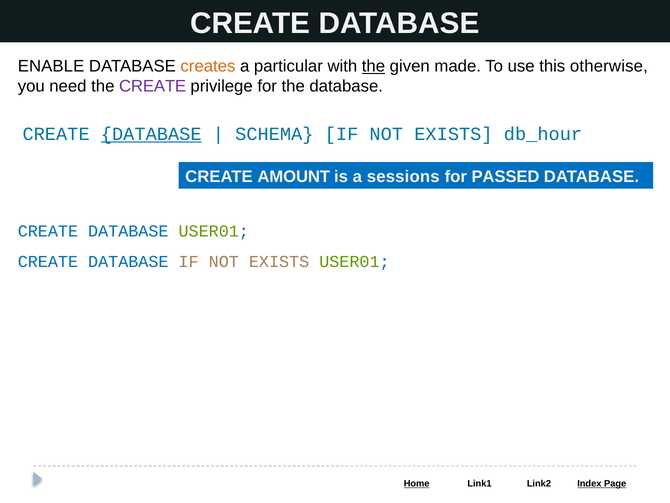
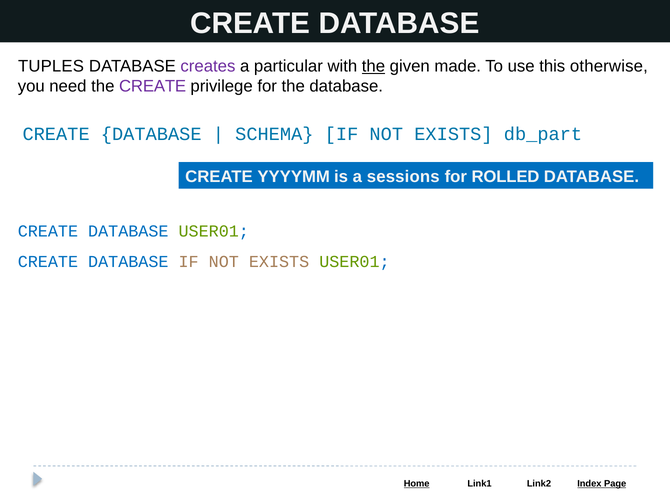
ENABLE: ENABLE -> TUPLES
creates colour: orange -> purple
DATABASE at (151, 134) underline: present -> none
db_hour: db_hour -> db_part
AMOUNT: AMOUNT -> YYYYMM
PASSED: PASSED -> ROLLED
